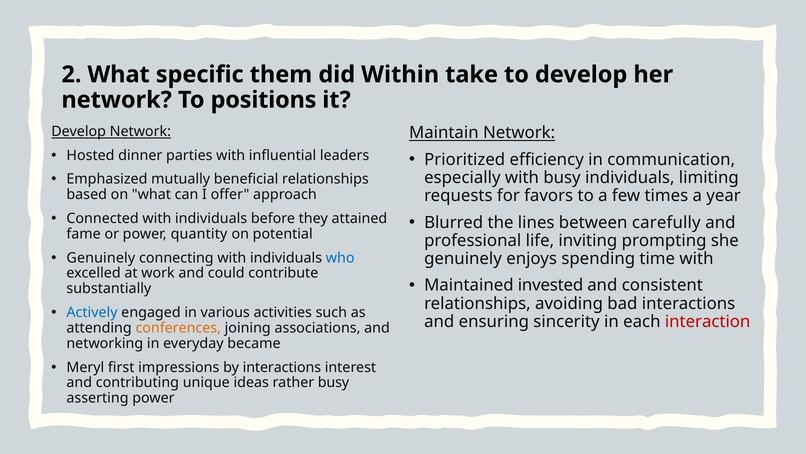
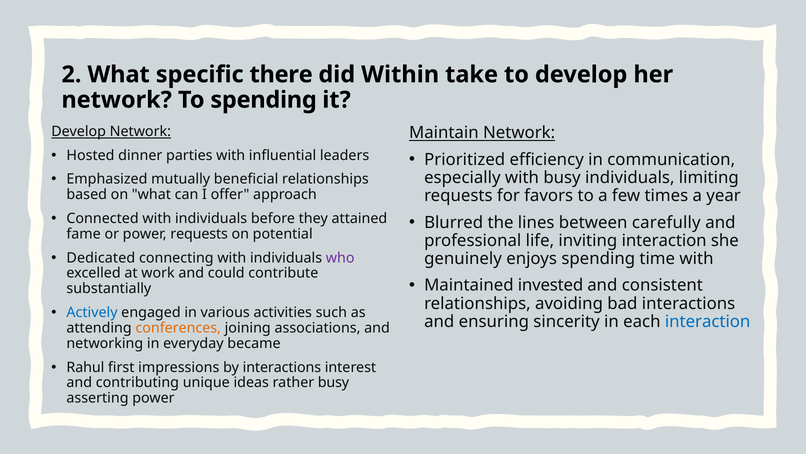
them: them -> there
To positions: positions -> spending
power quantity: quantity -> requests
inviting prompting: prompting -> interaction
Genuinely at (101, 257): Genuinely -> Dedicated
who colour: blue -> purple
interaction at (708, 321) colour: red -> blue
Meryl: Meryl -> Rahul
